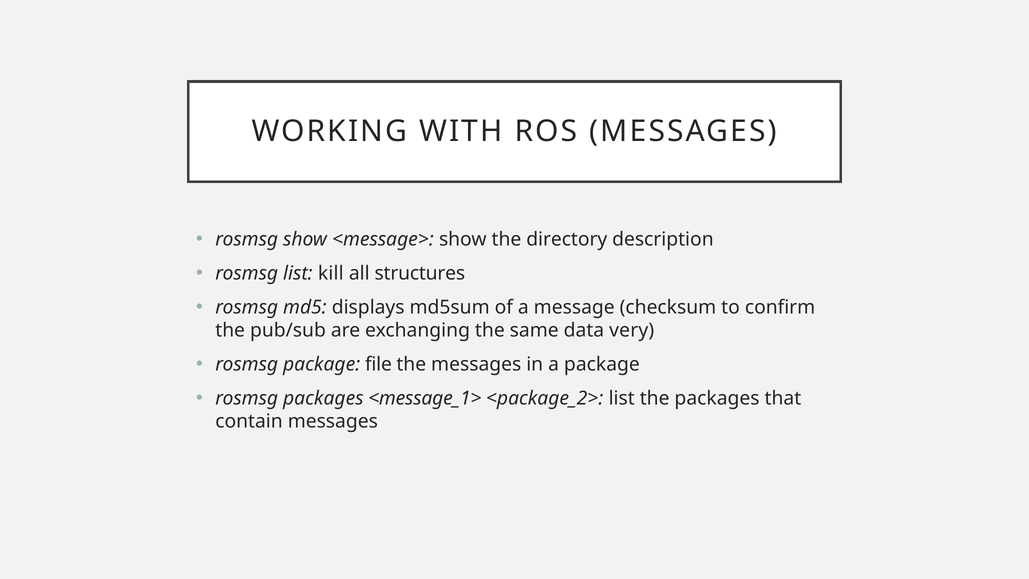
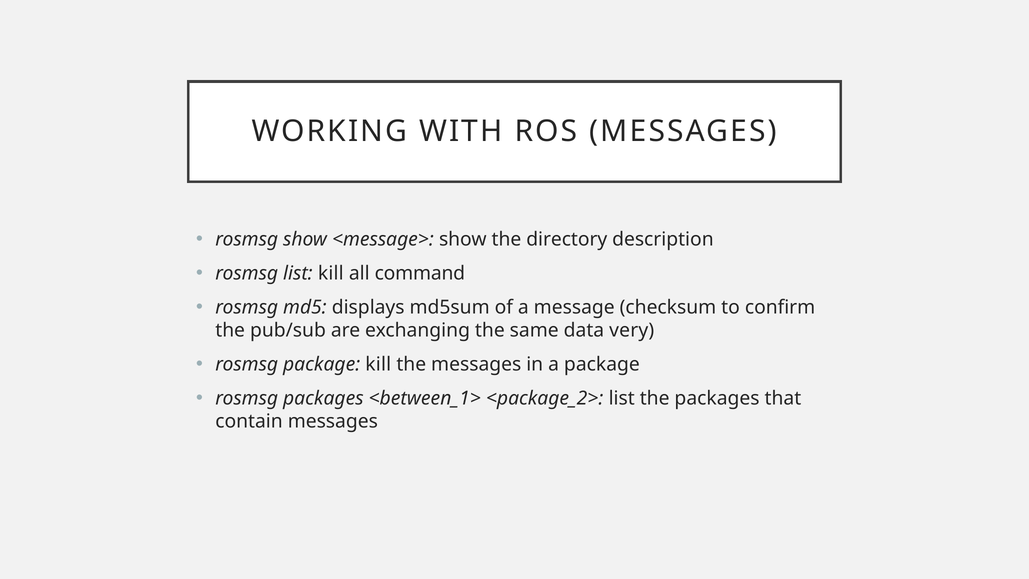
structures: structures -> command
package file: file -> kill
<message_1>: <message_1> -> <between_1>
